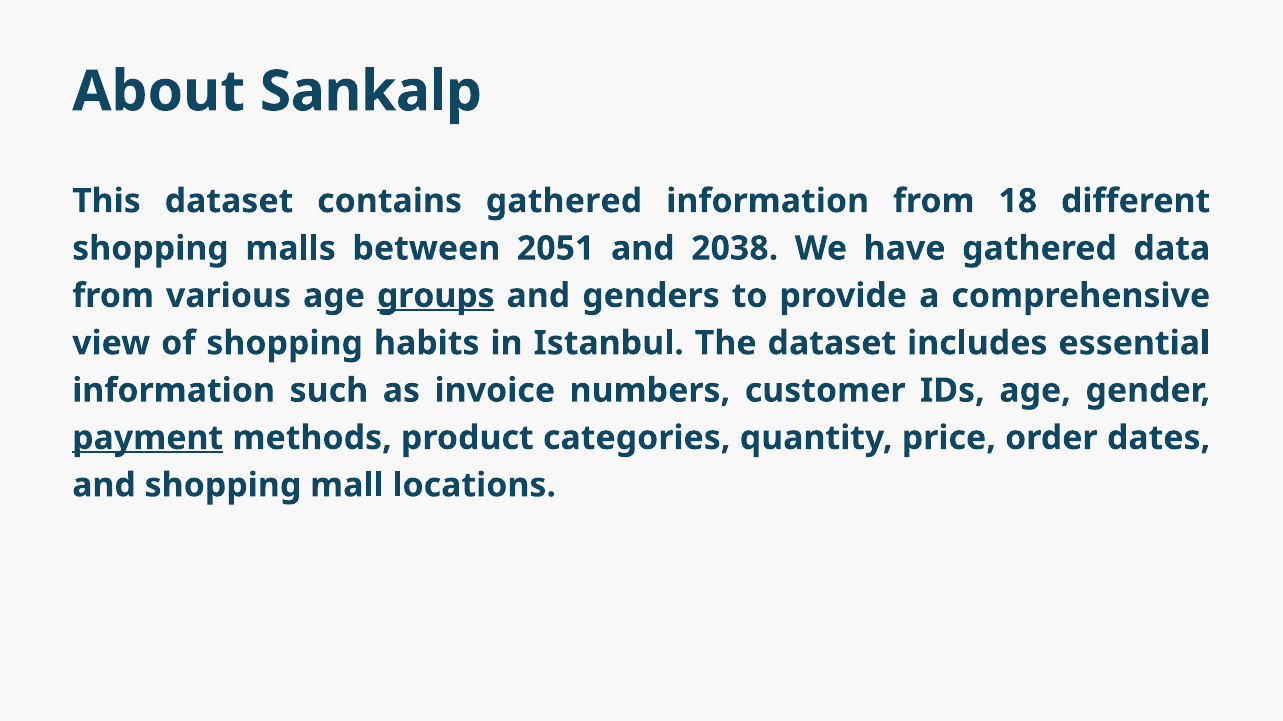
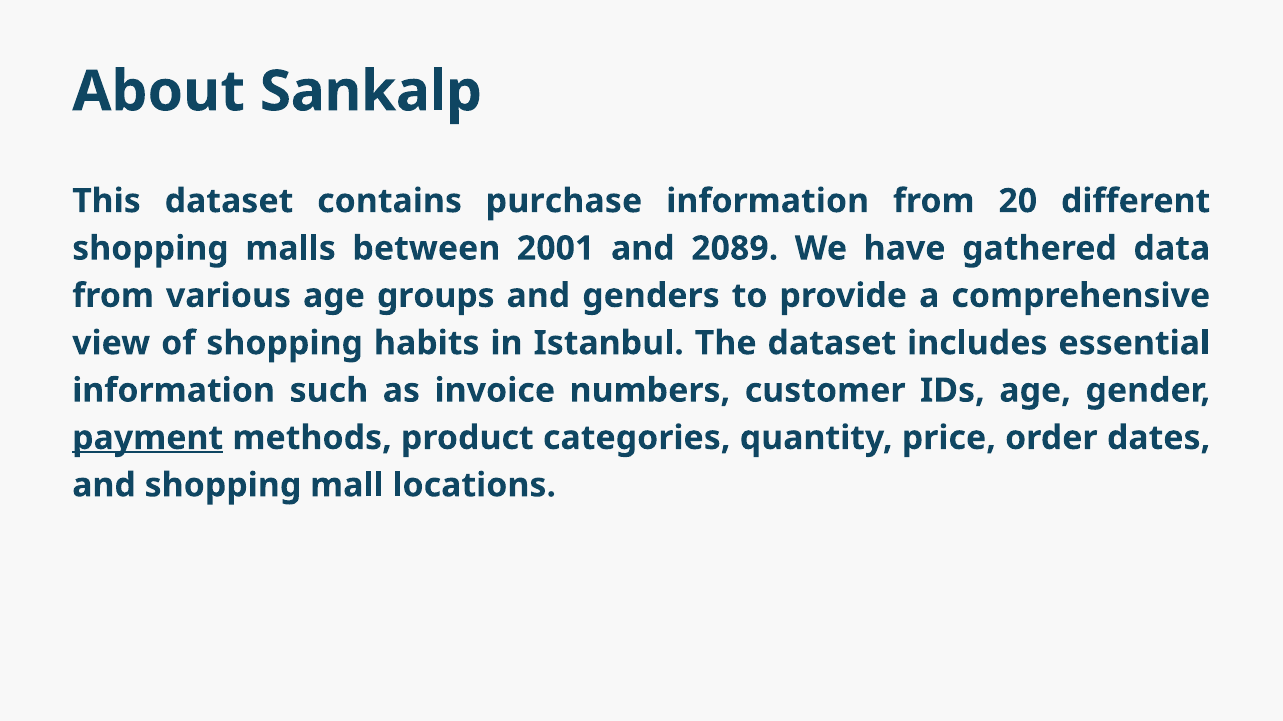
contains gathered: gathered -> purchase
18: 18 -> 20
2051: 2051 -> 2001
2038: 2038 -> 2089
groups underline: present -> none
